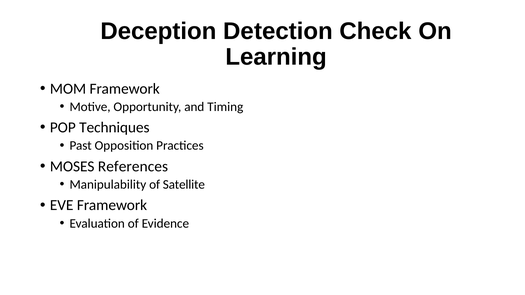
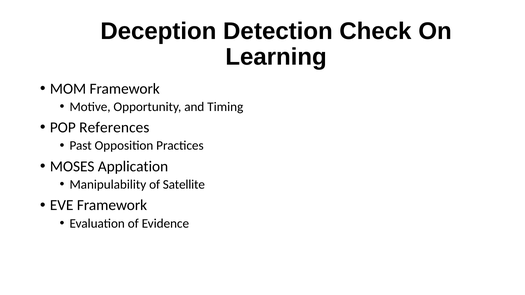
Techniques: Techniques -> References
References: References -> Application
